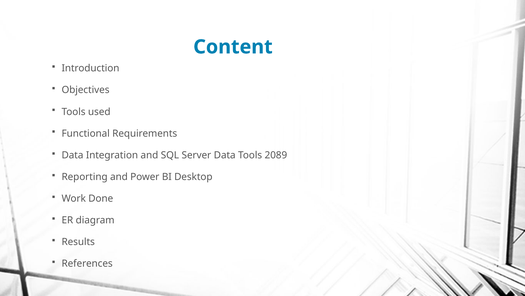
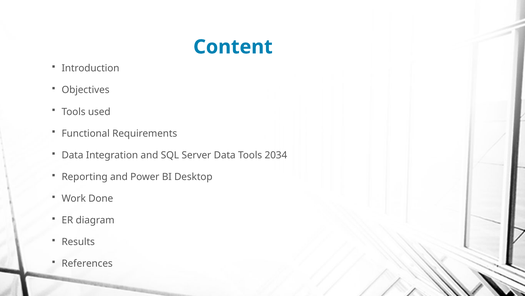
2089: 2089 -> 2034
